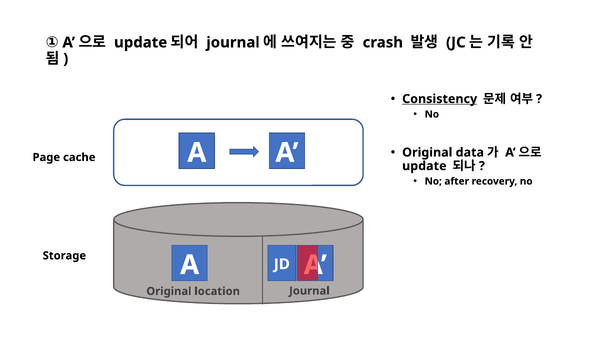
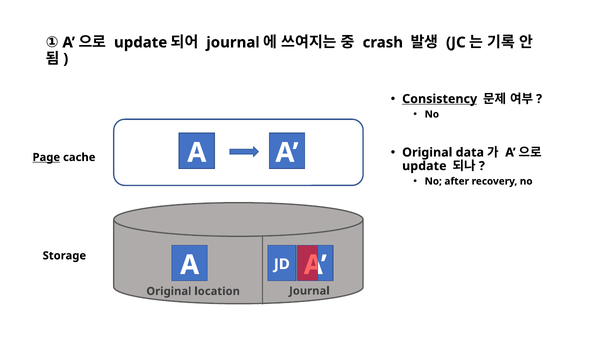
Page underline: none -> present
